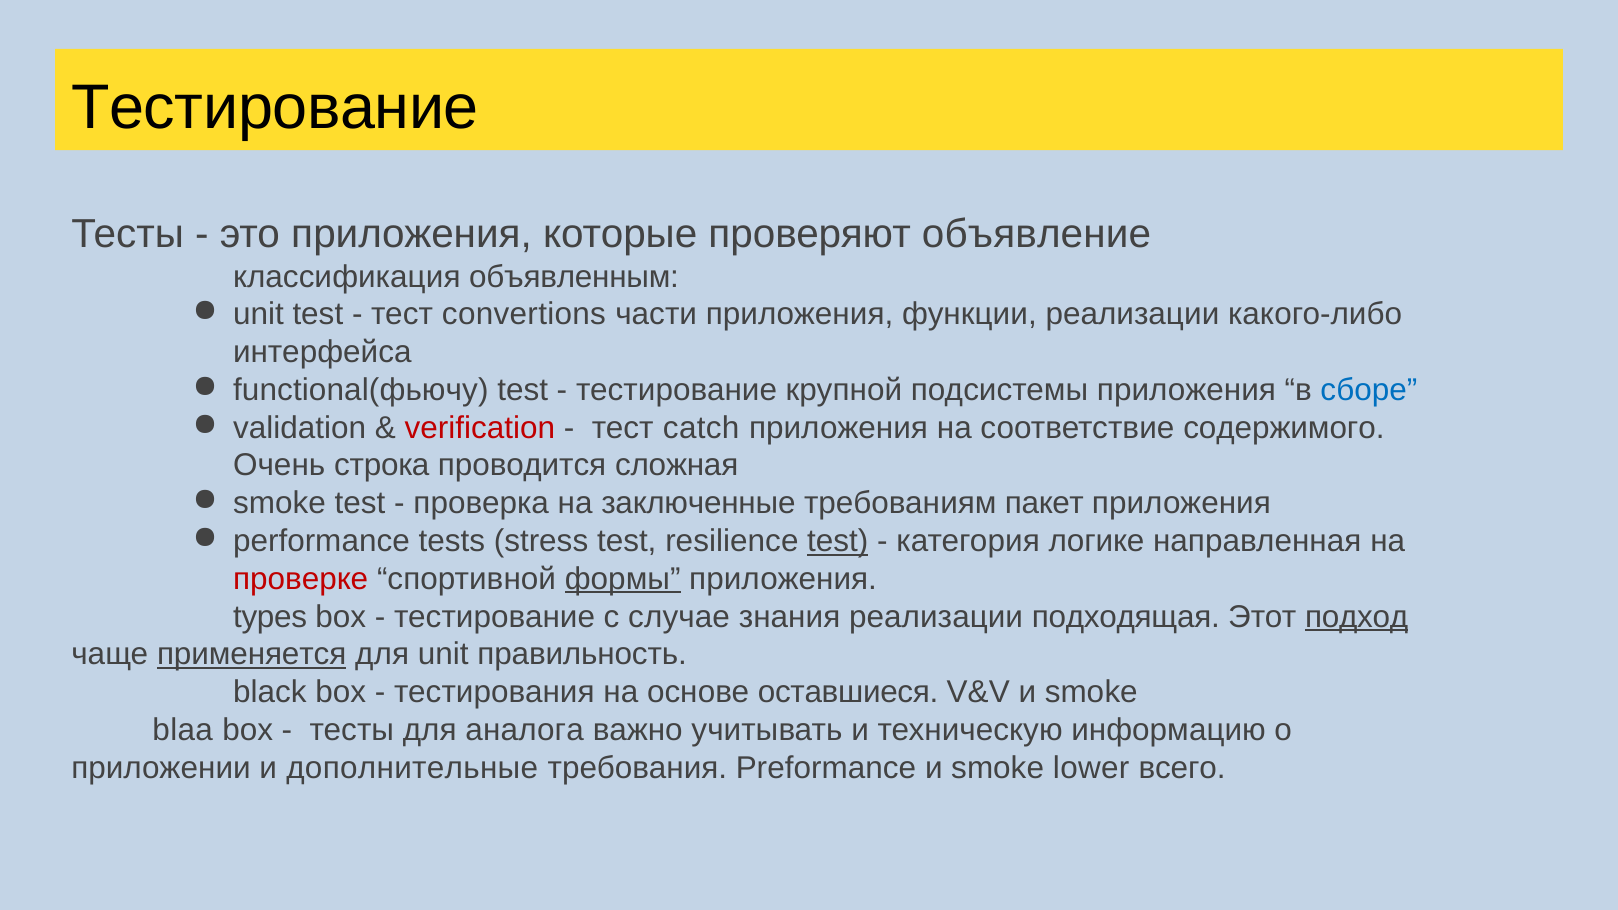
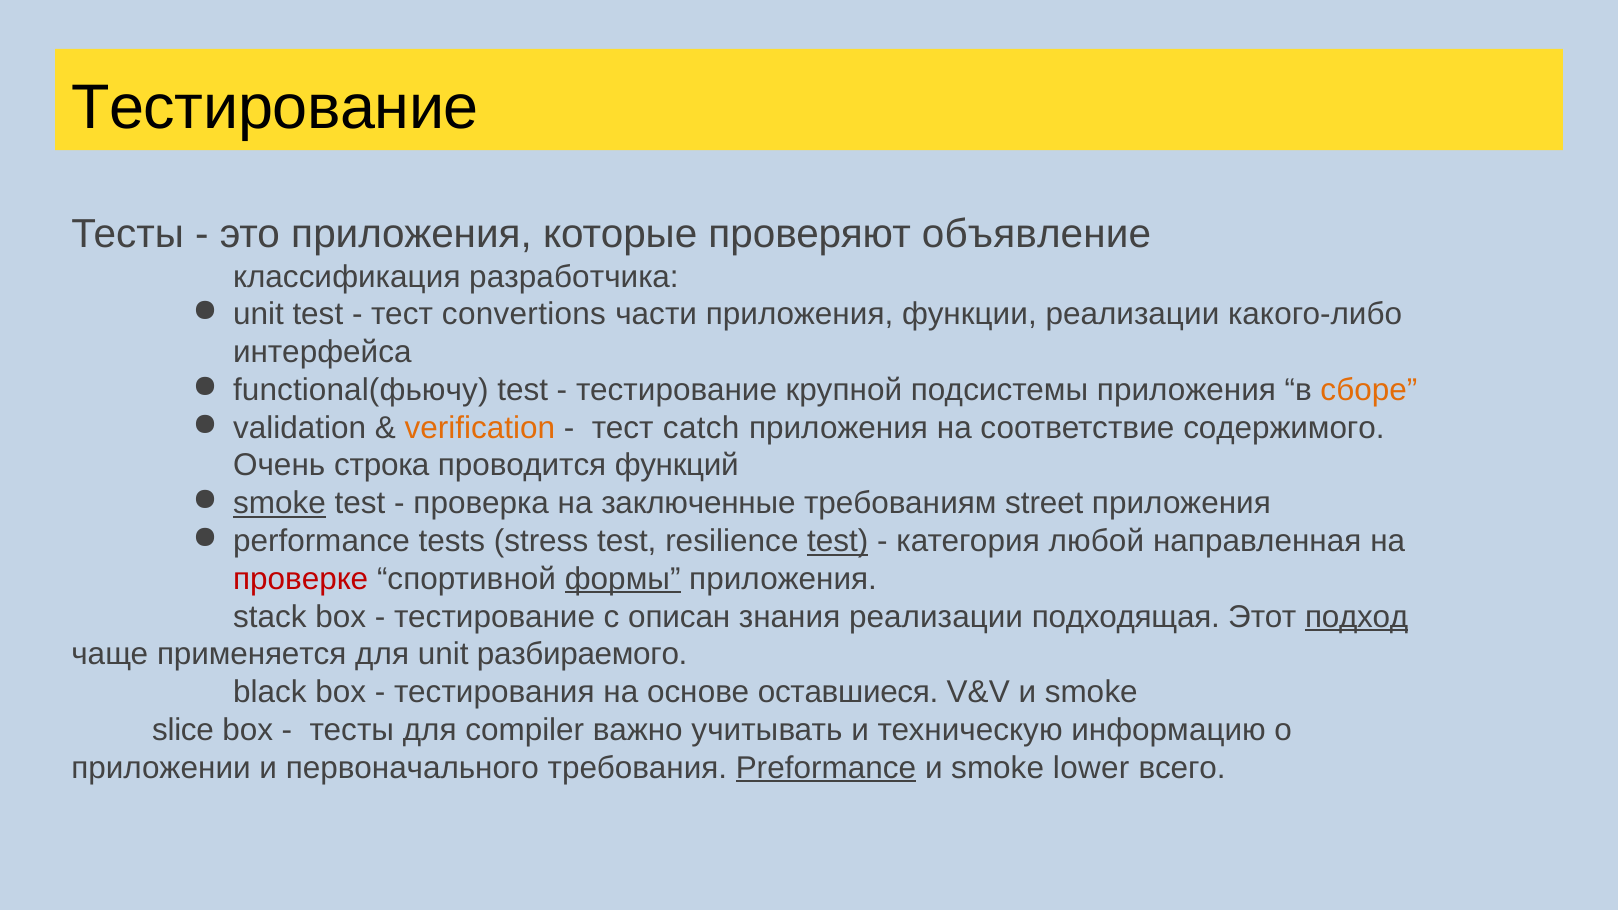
объявленным: объявленным -> разработчика
сборе colour: blue -> orange
verification colour: red -> orange
сложная: сложная -> функций
smoke at (279, 503) underline: none -> present
пакет: пакет -> street
логике: логике -> любой
types: types -> stack
случае: случае -> описан
применяется underline: present -> none
правильность: правильность -> разбираемого
blaa: blaa -> slice
аналога: аналога -> compiler
дополнительные: дополнительные -> первоначального
Preformance underline: none -> present
